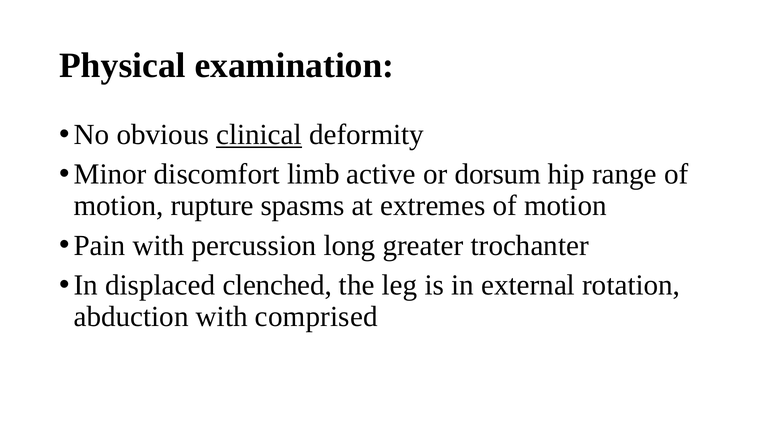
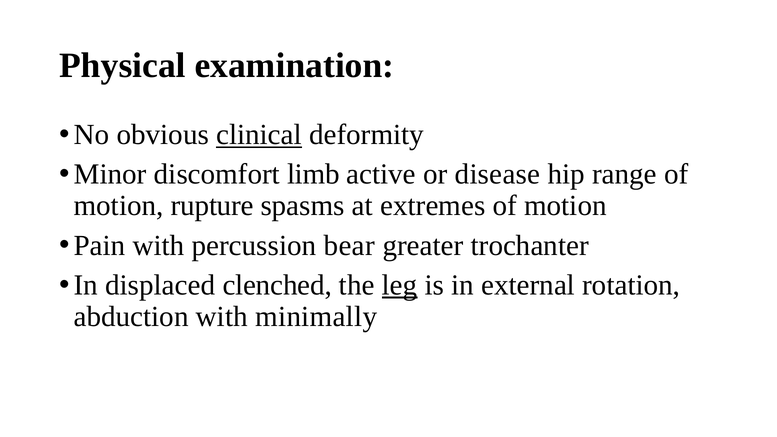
dorsum: dorsum -> disease
long: long -> bear
leg underline: none -> present
comprised: comprised -> minimally
